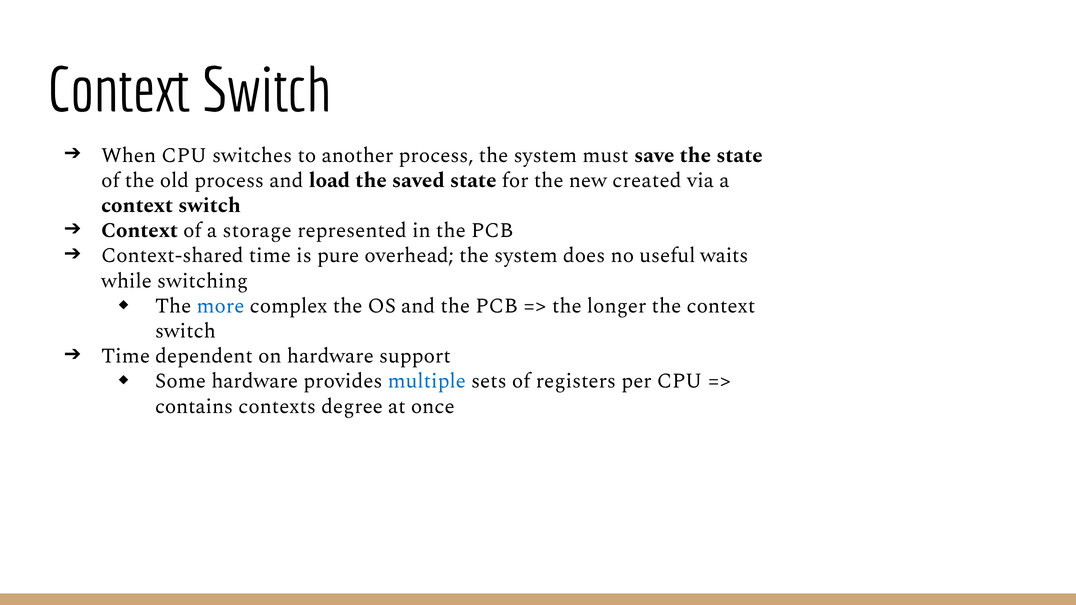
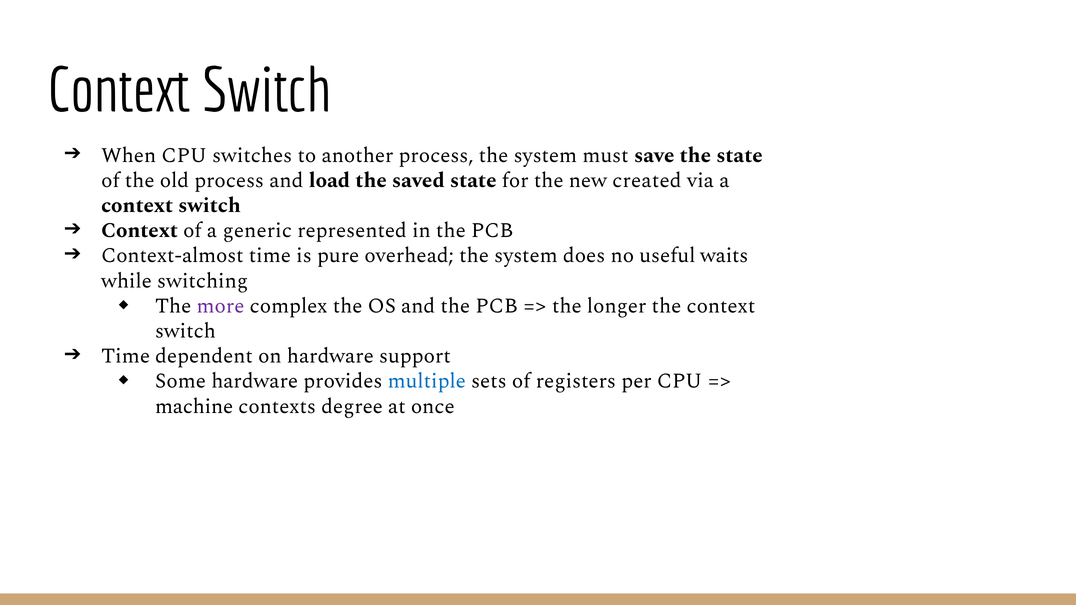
storage: storage -> generic
Context-shared: Context-shared -> Context-almost
more colour: blue -> purple
contains: contains -> machine
